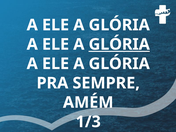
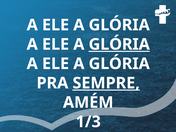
SEMPRE underline: none -> present
